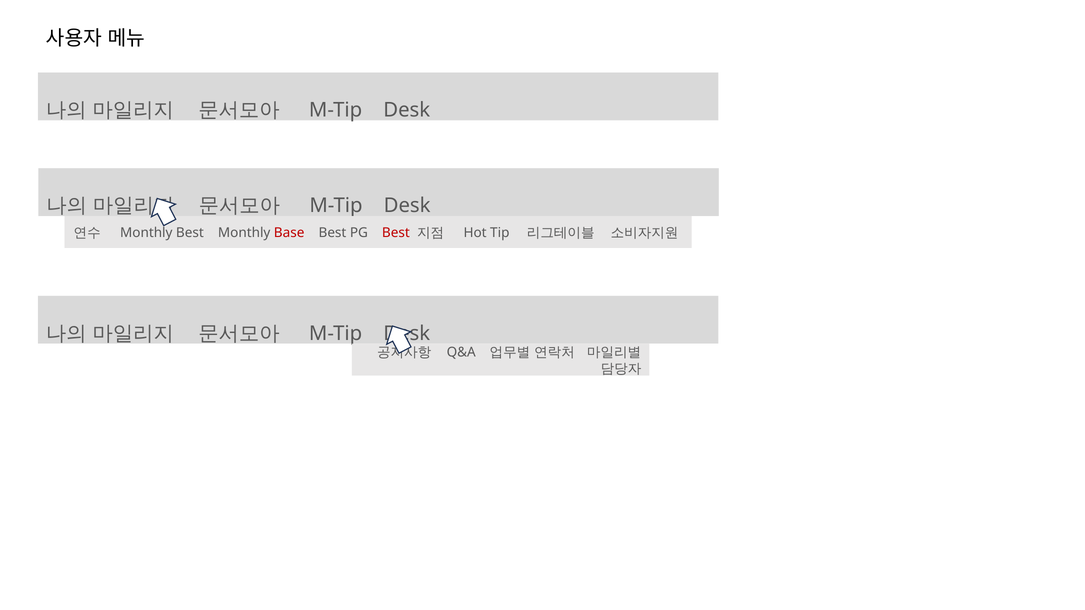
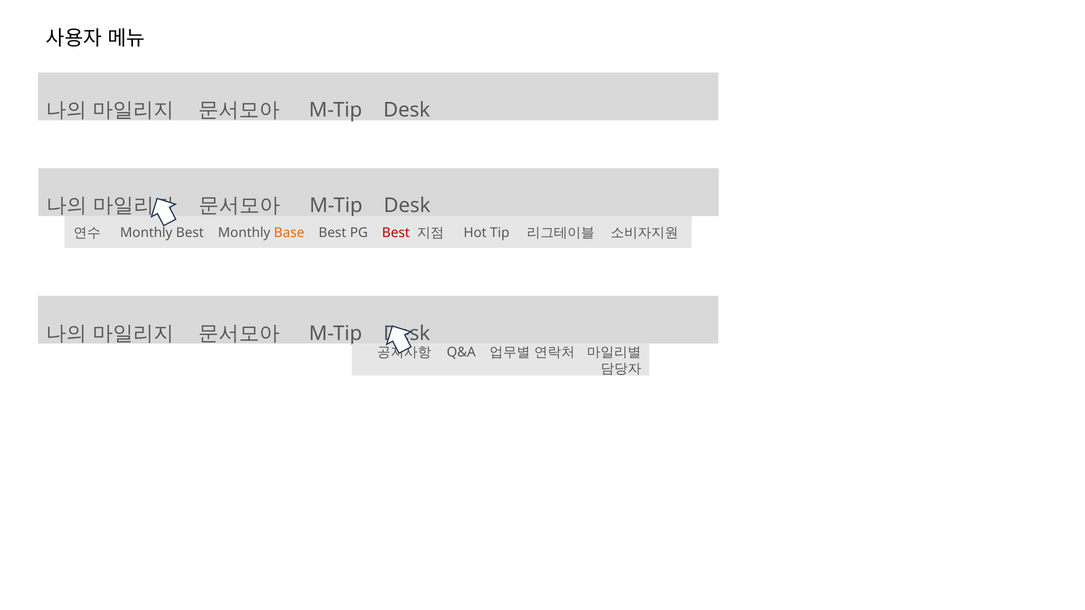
Base colour: red -> orange
